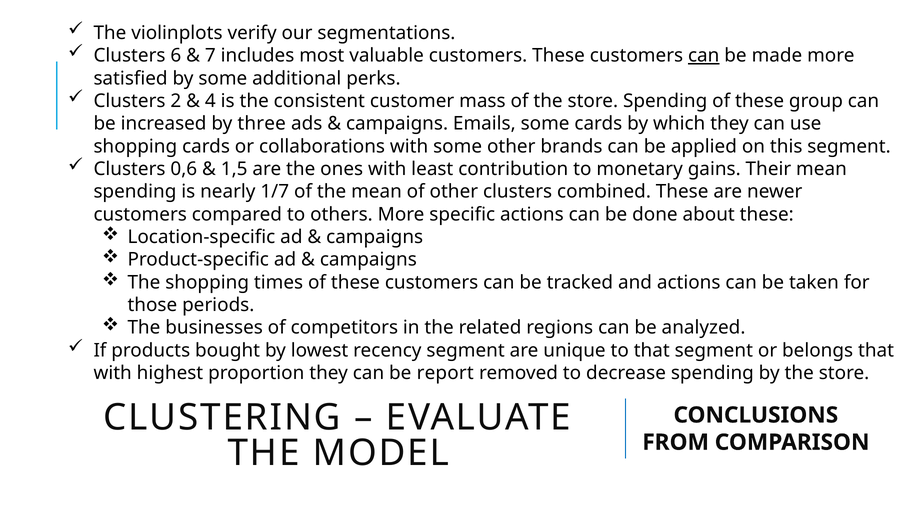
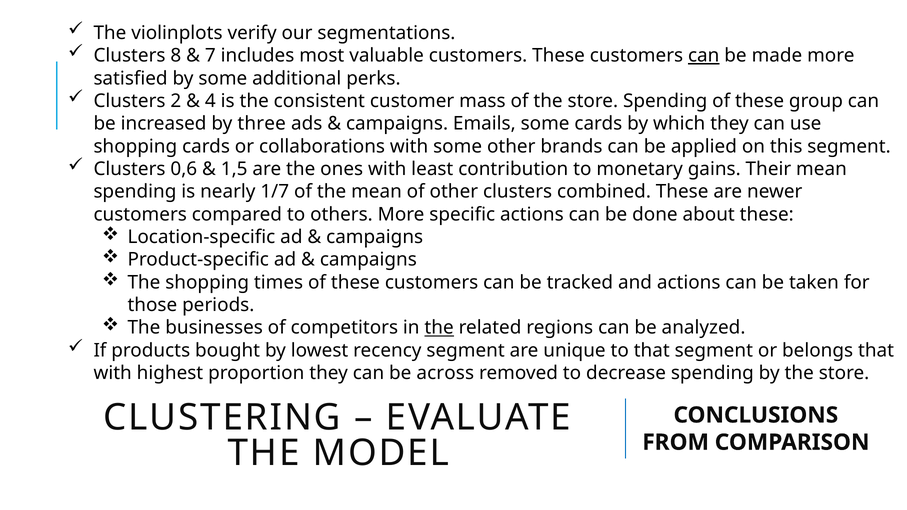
6: 6 -> 8
the at (439, 328) underline: none -> present
report: report -> across
